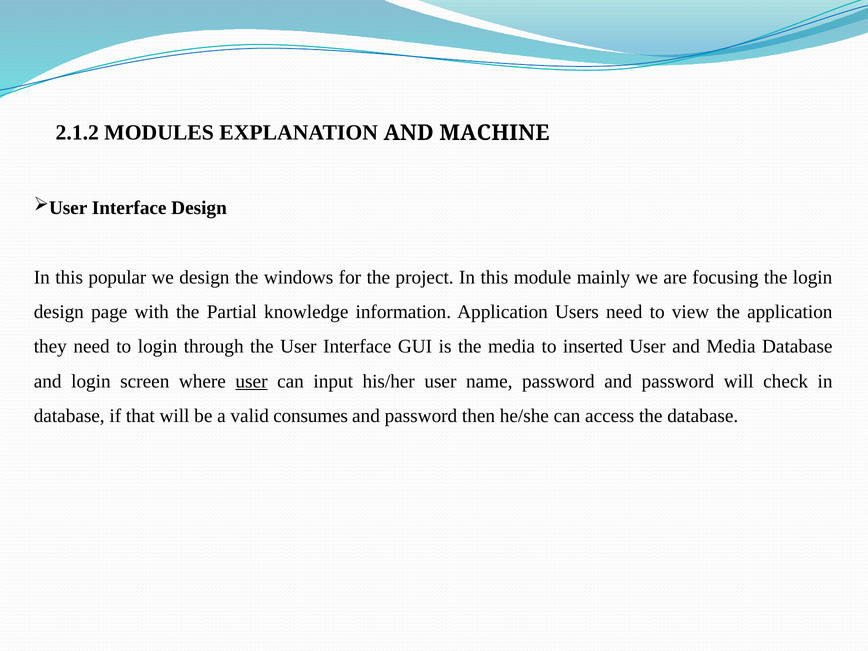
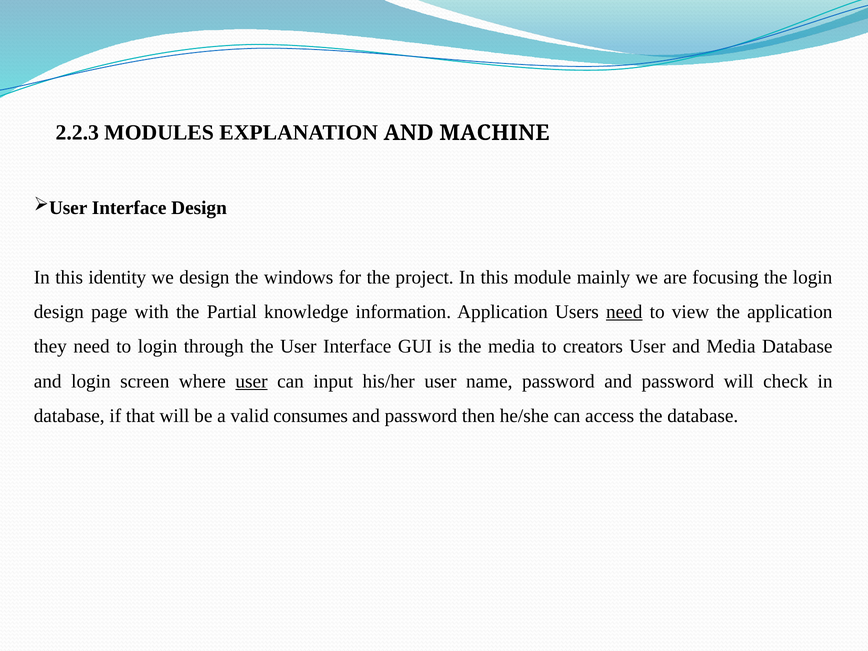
2.1.2: 2.1.2 -> 2.2.3
popular: popular -> identity
need at (624, 312) underline: none -> present
inserted: inserted -> creators
